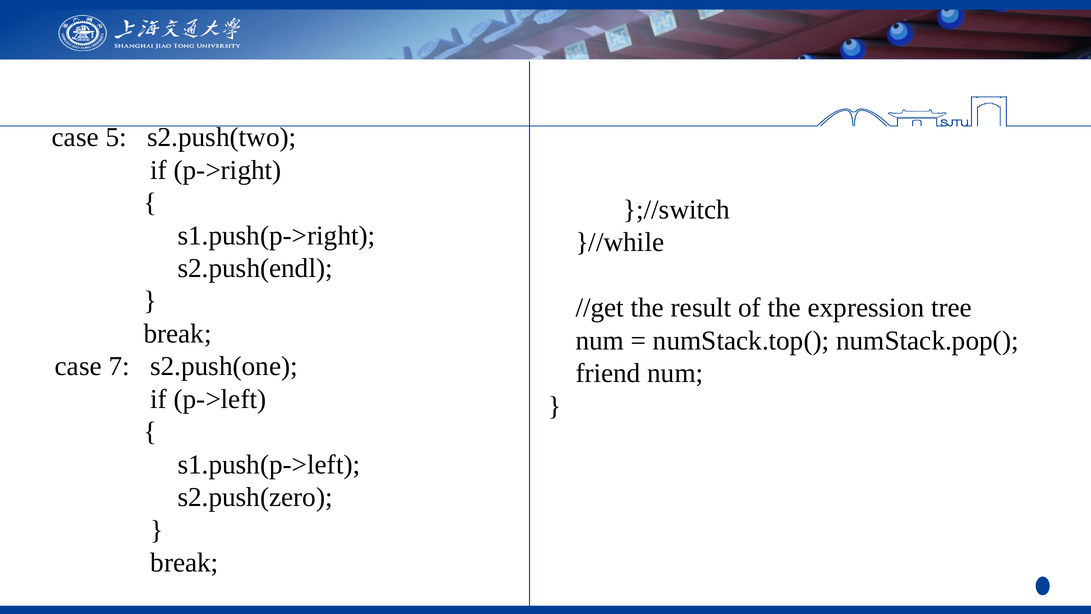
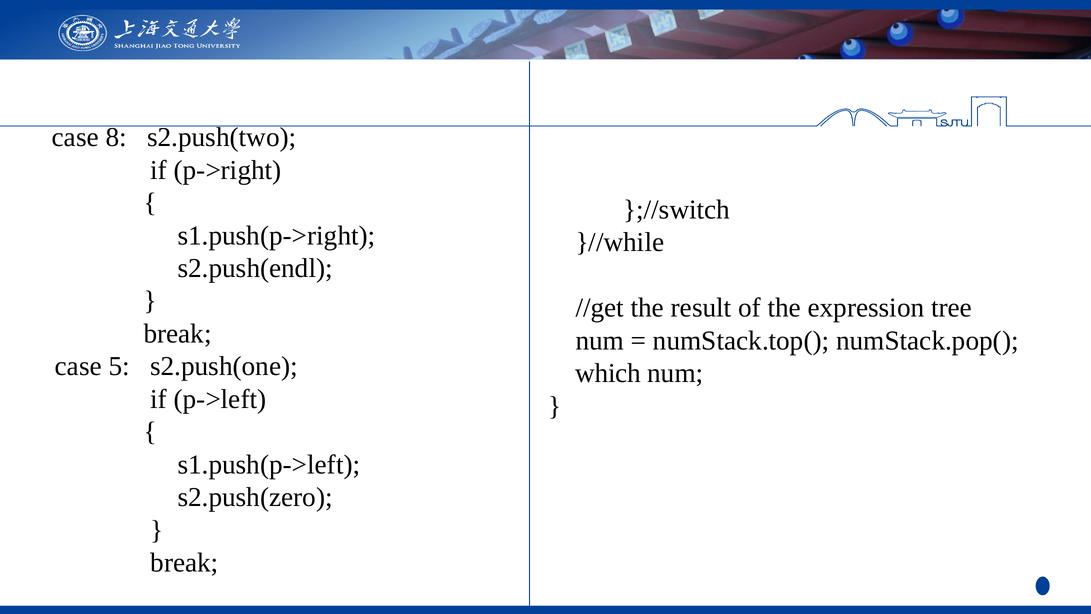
5: 5 -> 8
7: 7 -> 5
friend: friend -> which
